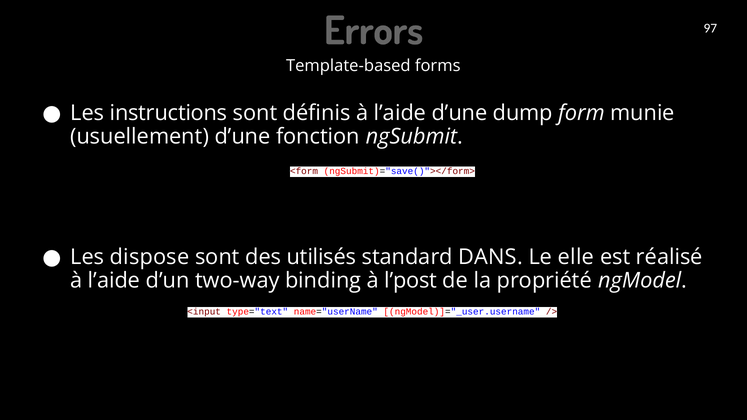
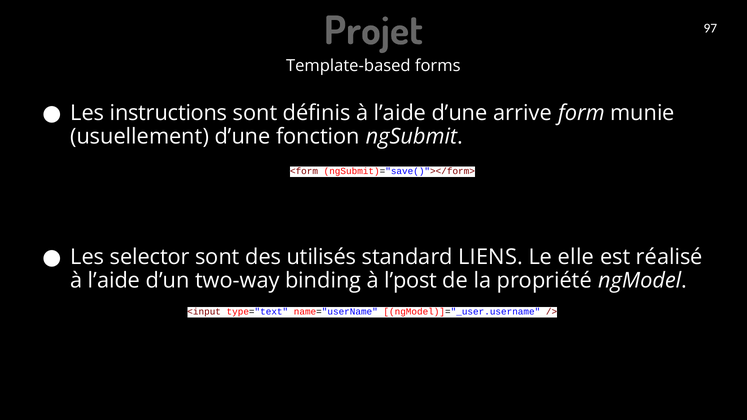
Errors: Errors -> Projet
dump: dump -> arrive
dispose: dispose -> selector
DANS: DANS -> LIENS
